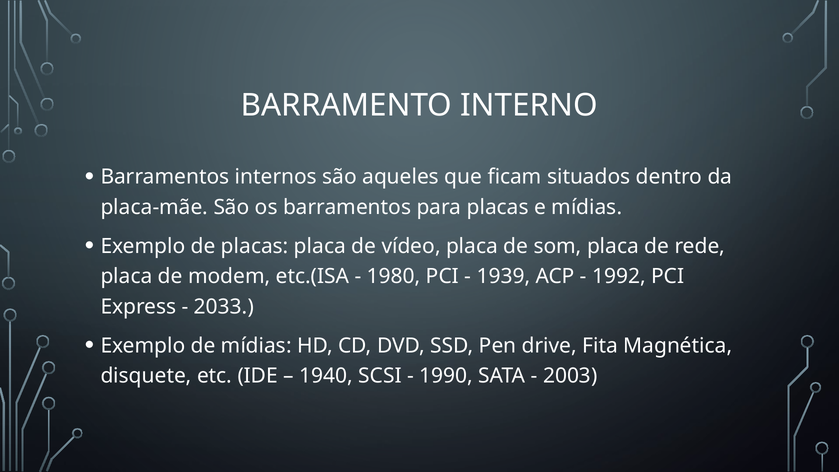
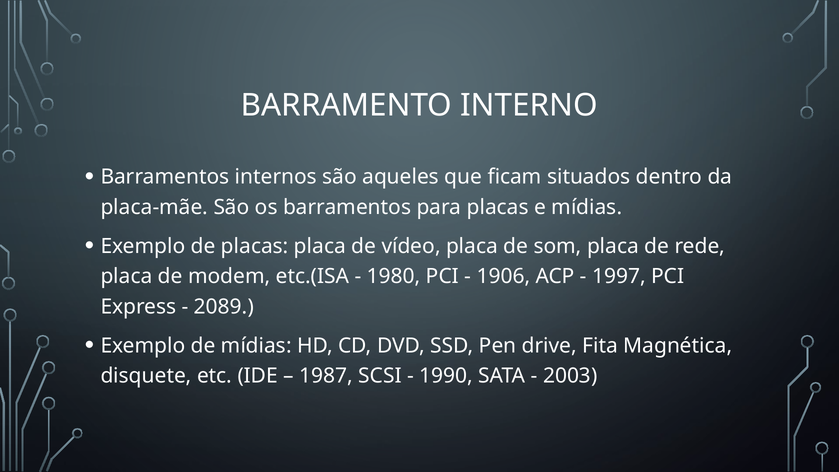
1939: 1939 -> 1906
1992: 1992 -> 1997
2033: 2033 -> 2089
1940: 1940 -> 1987
